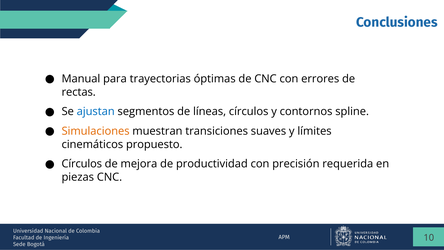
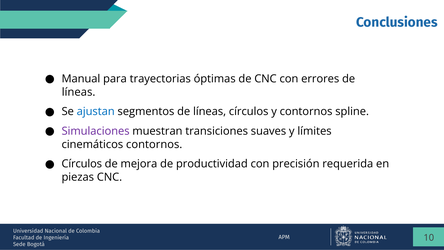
rectas at (79, 92): rectas -> líneas
Simulaciones colour: orange -> purple
cinemáticos propuesto: propuesto -> contornos
